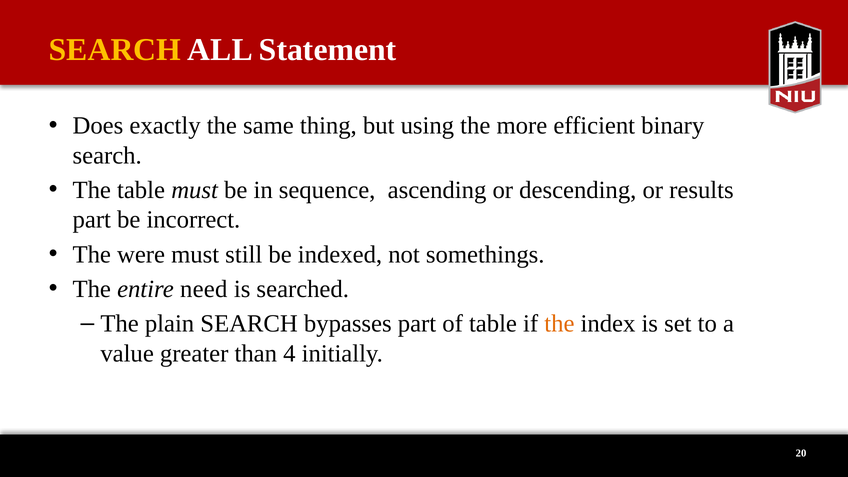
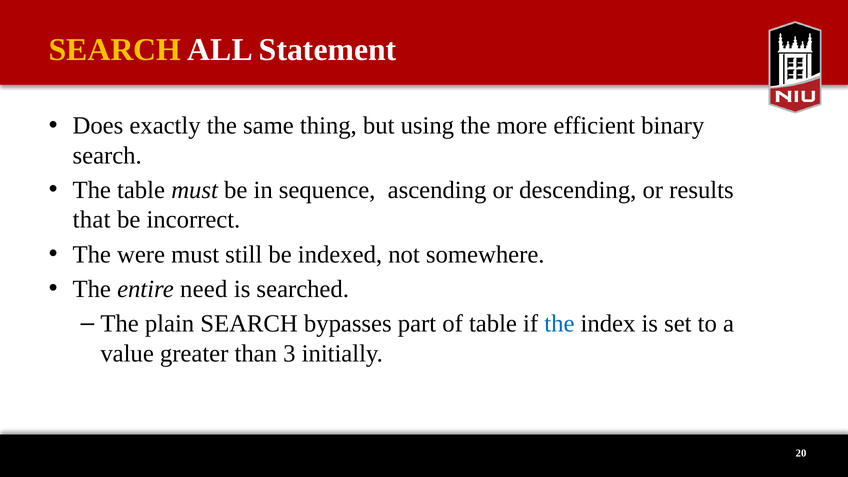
part at (92, 220): part -> that
somethings: somethings -> somewhere
the at (559, 324) colour: orange -> blue
4: 4 -> 3
